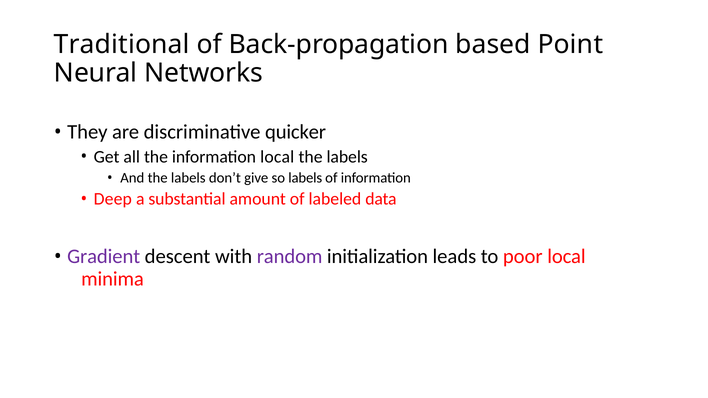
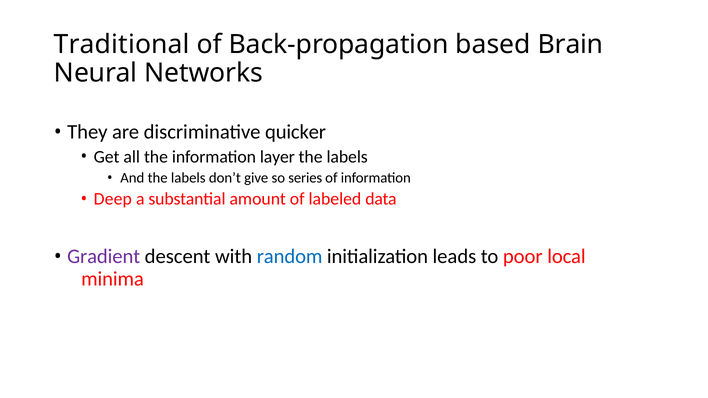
Point: Point -> Brain
information local: local -> layer
so labels: labels -> series
random colour: purple -> blue
